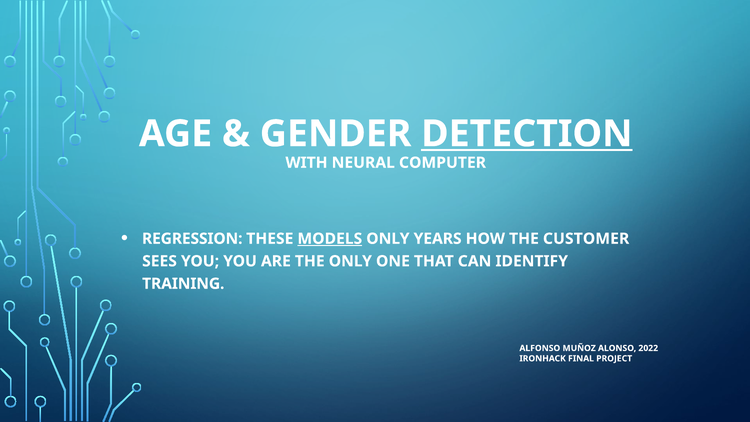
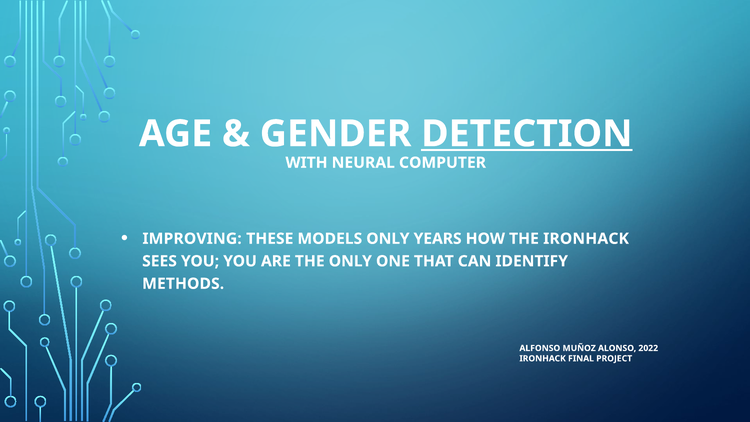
REGRESSION: REGRESSION -> IMPROVING
MODELS underline: present -> none
THE CUSTOMER: CUSTOMER -> IRONHACK
TRAINING: TRAINING -> METHODS
